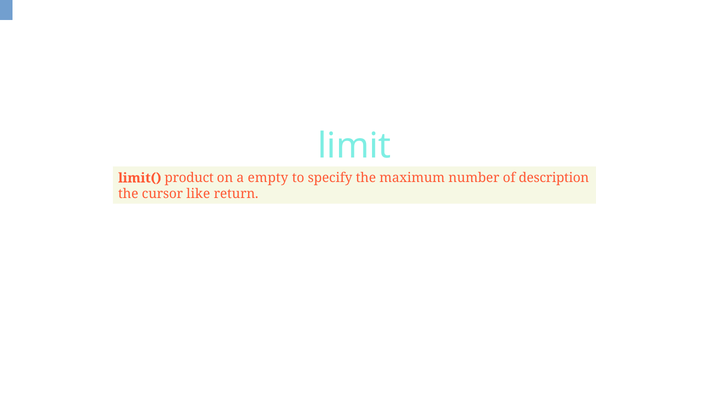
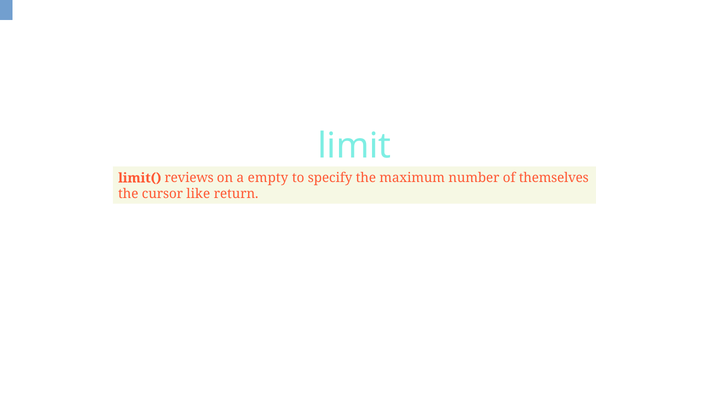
product: product -> reviews
description: description -> themselves
